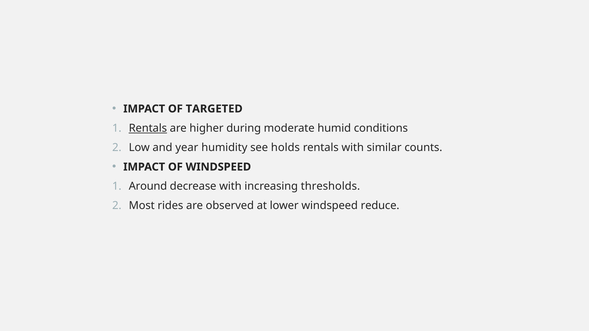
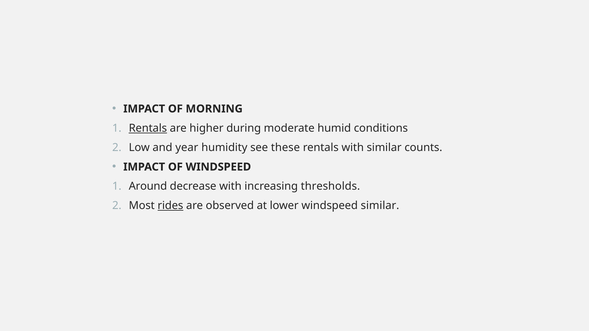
TARGETED: TARGETED -> MORNING
holds: holds -> these
rides underline: none -> present
windspeed reduce: reduce -> similar
